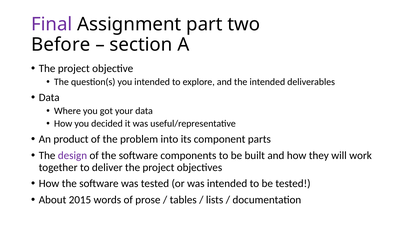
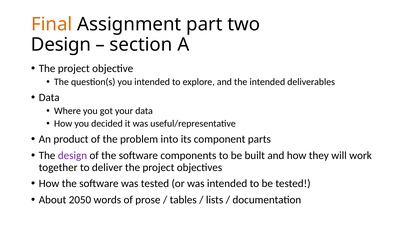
Final colour: purple -> orange
Before at (61, 44): Before -> Design
2015: 2015 -> 2050
